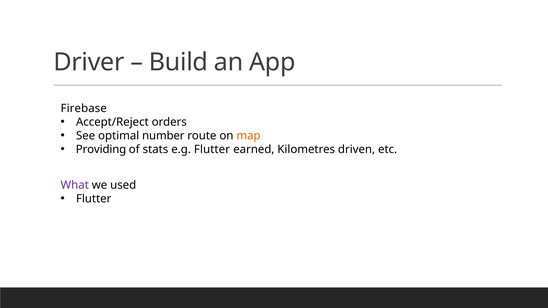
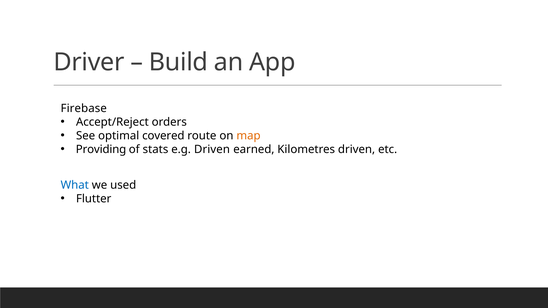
number: number -> covered
e.g Flutter: Flutter -> Driven
What colour: purple -> blue
